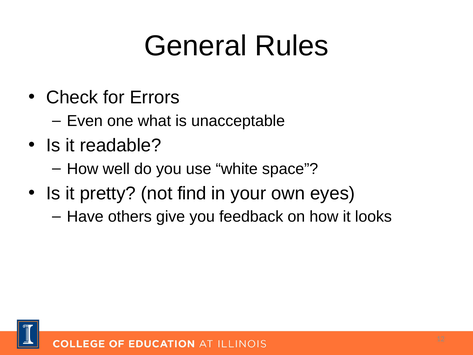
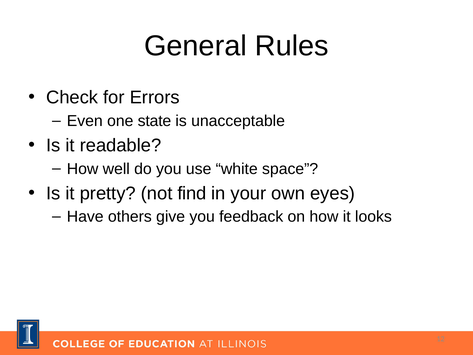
what: what -> state
